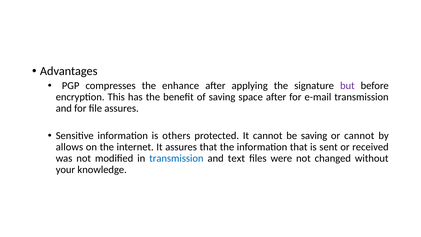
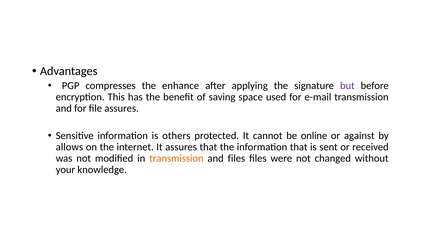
space after: after -> used
be saving: saving -> online
or cannot: cannot -> against
transmission at (176, 158) colour: blue -> orange
and text: text -> files
